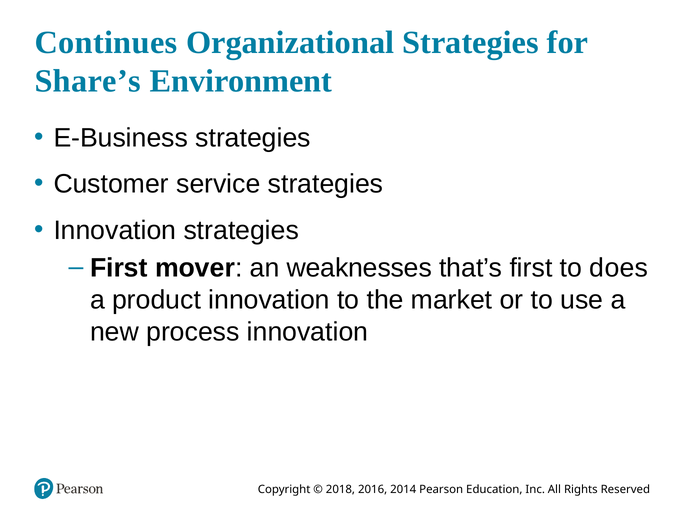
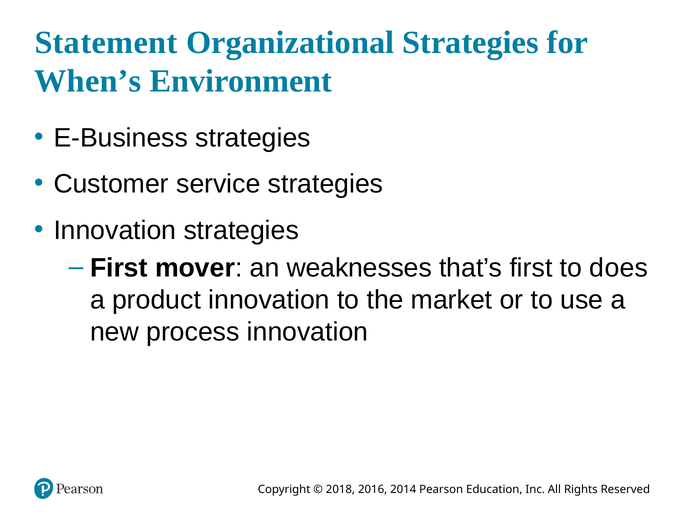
Continues: Continues -> Statement
Share’s: Share’s -> When’s
